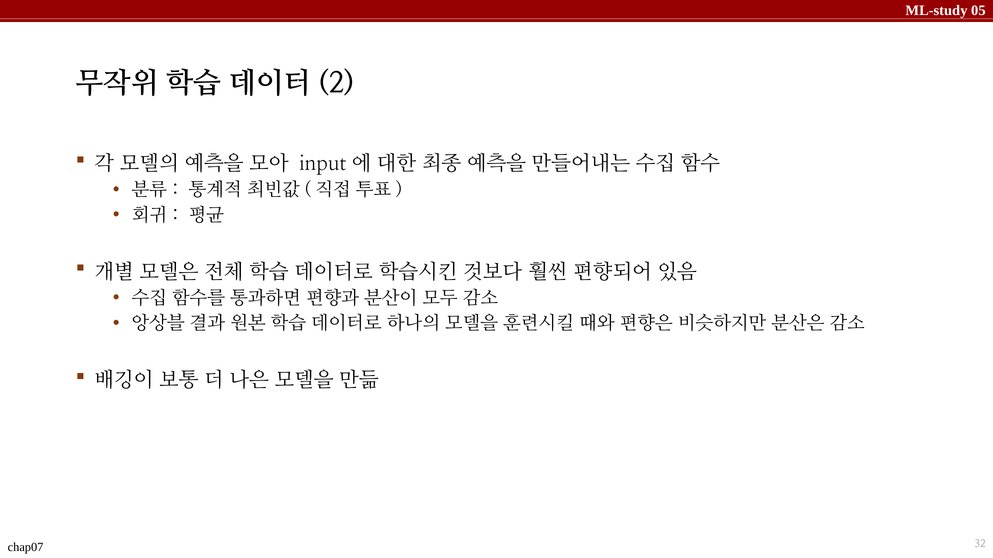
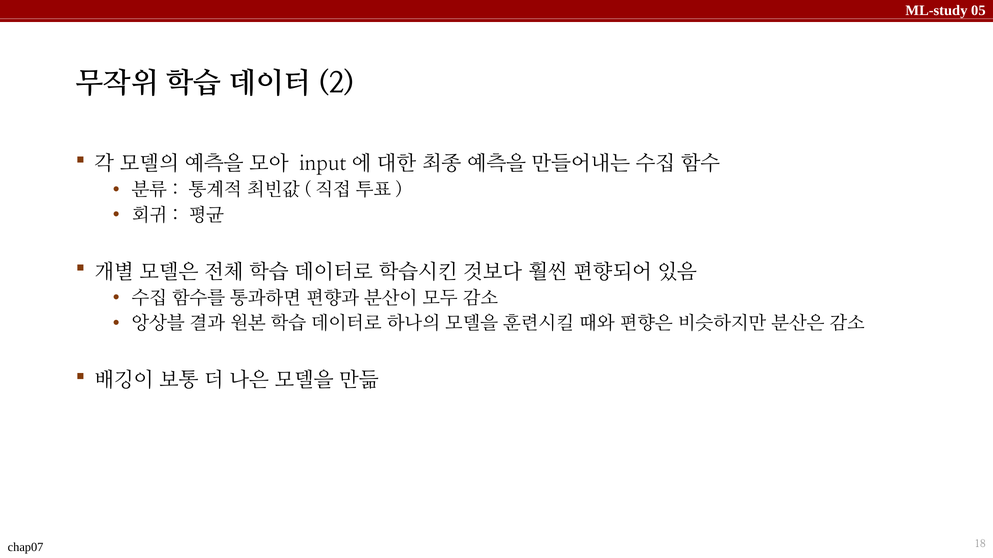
32: 32 -> 18
